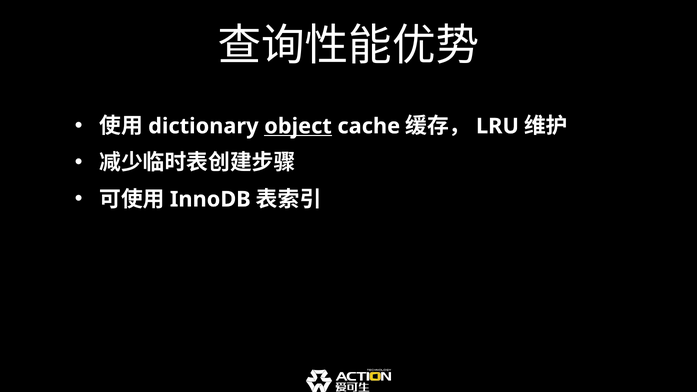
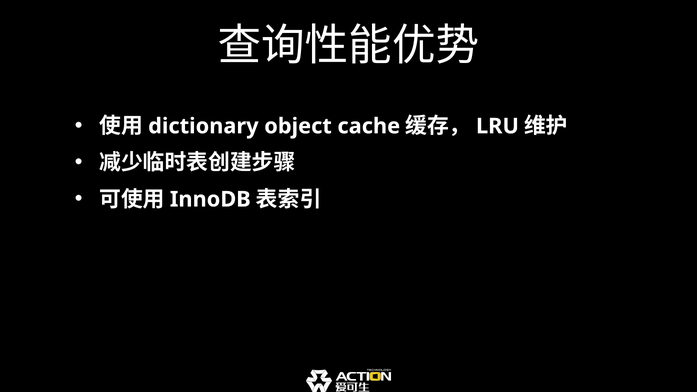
object underline: present -> none
